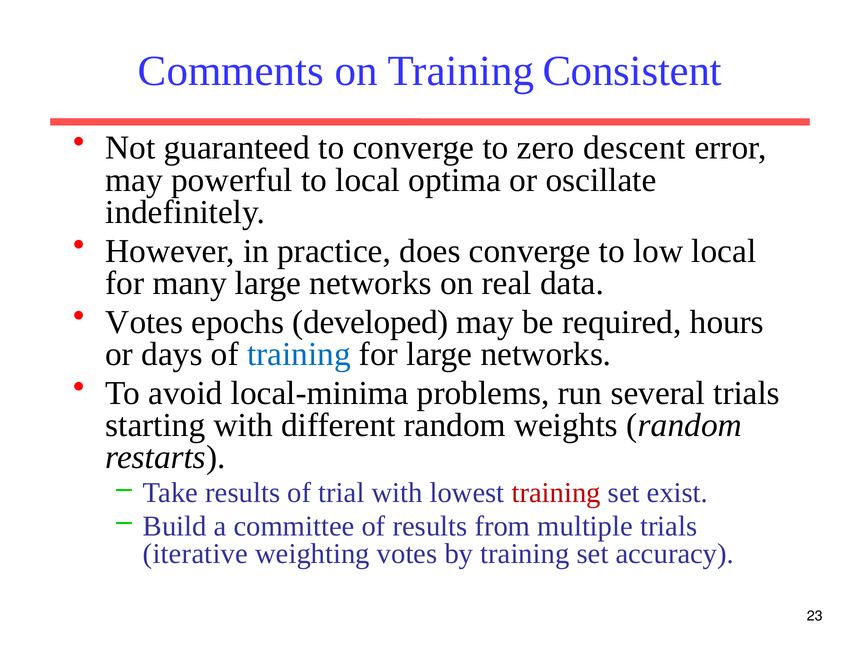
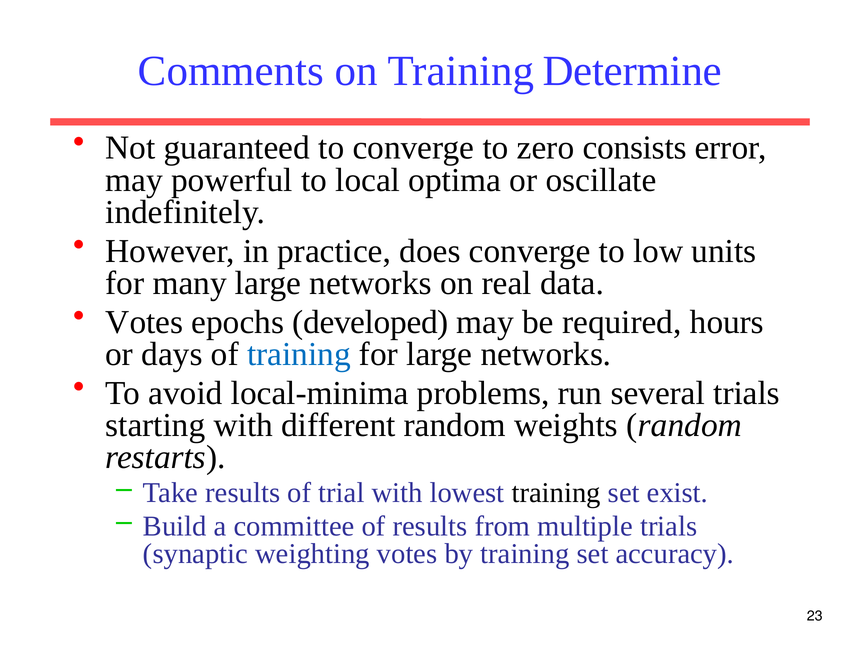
Consistent: Consistent -> Determine
descent: descent -> consists
low local: local -> units
training at (556, 493) colour: red -> black
iterative: iterative -> synaptic
